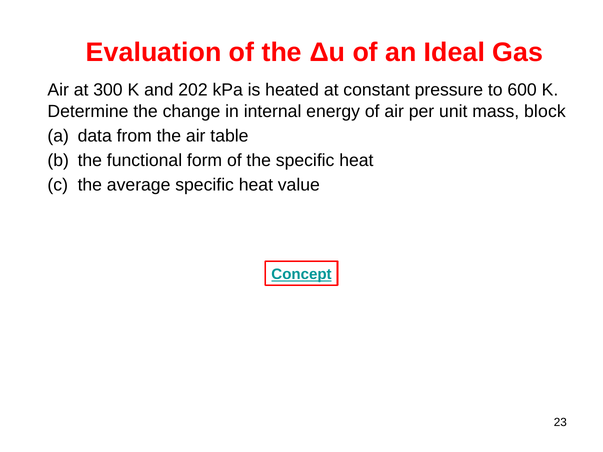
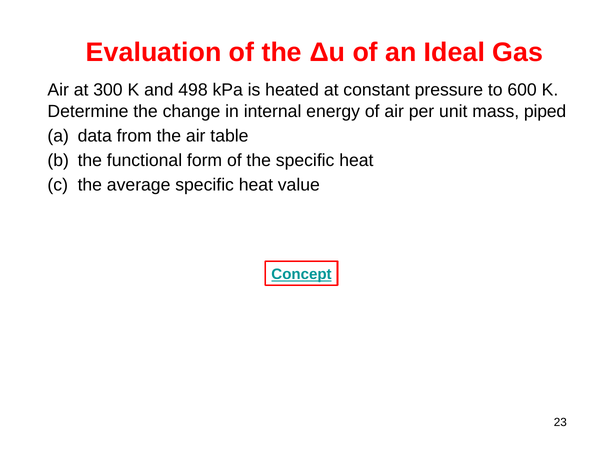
202: 202 -> 498
block: block -> piped
